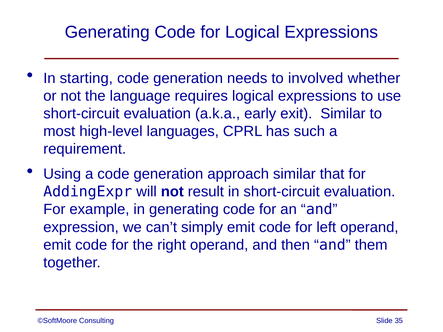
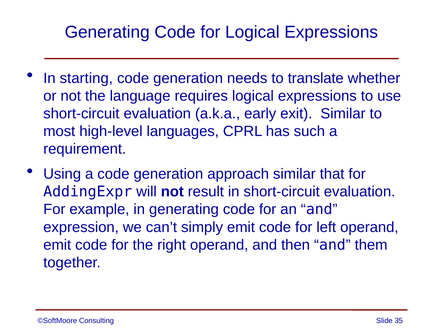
involved: involved -> translate
